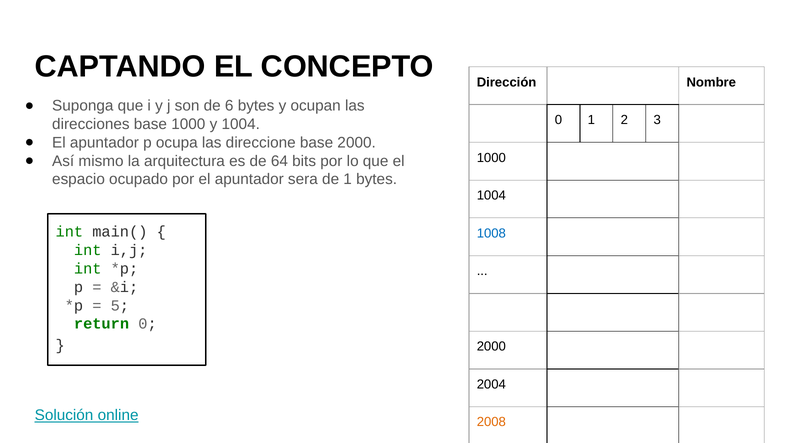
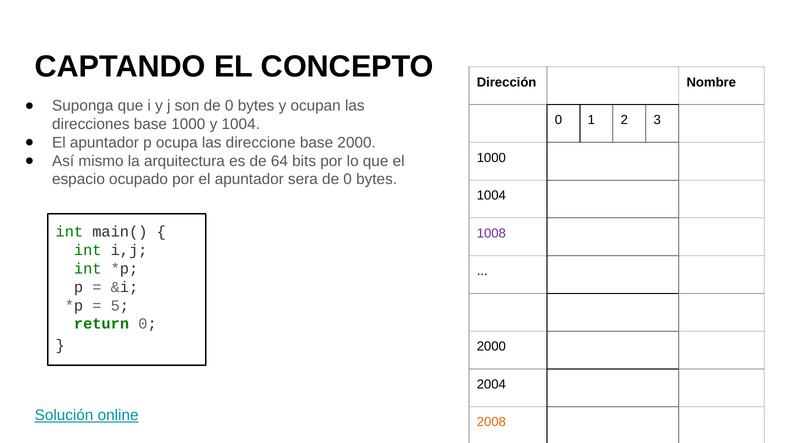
son de 6: 6 -> 0
sera de 1: 1 -> 0
1008 colour: blue -> purple
